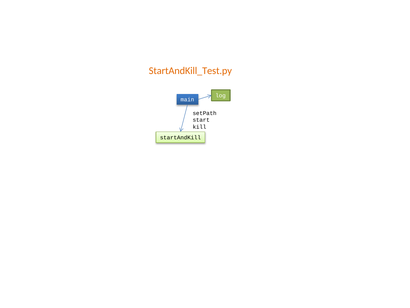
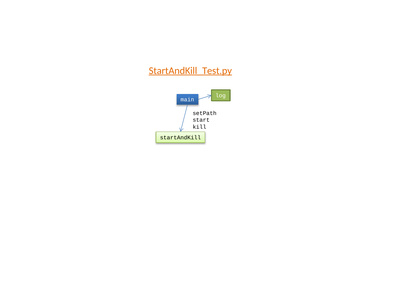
StartAndKill_Test.py underline: none -> present
